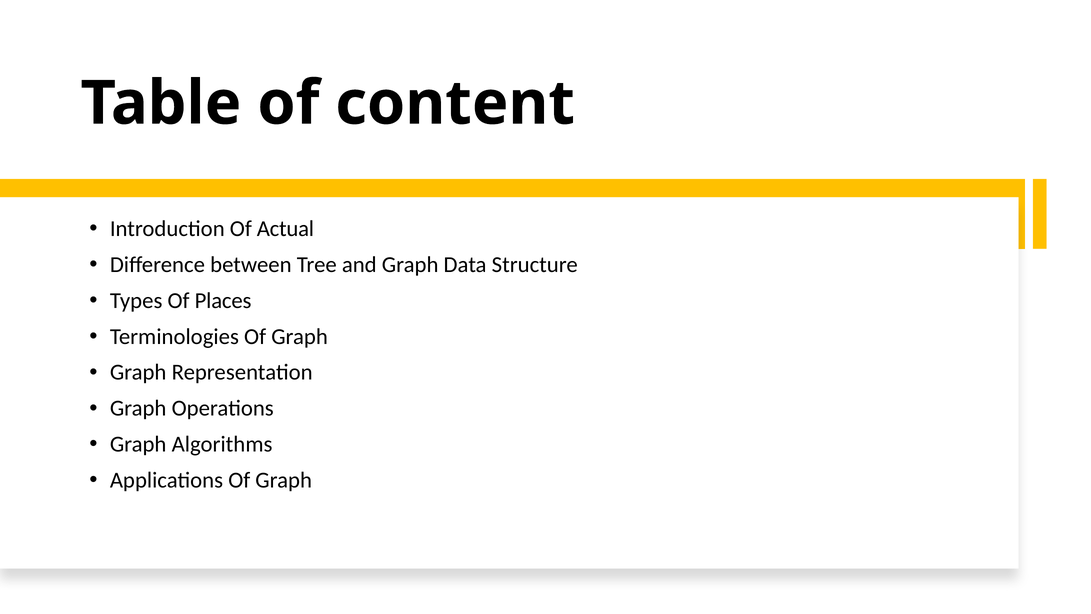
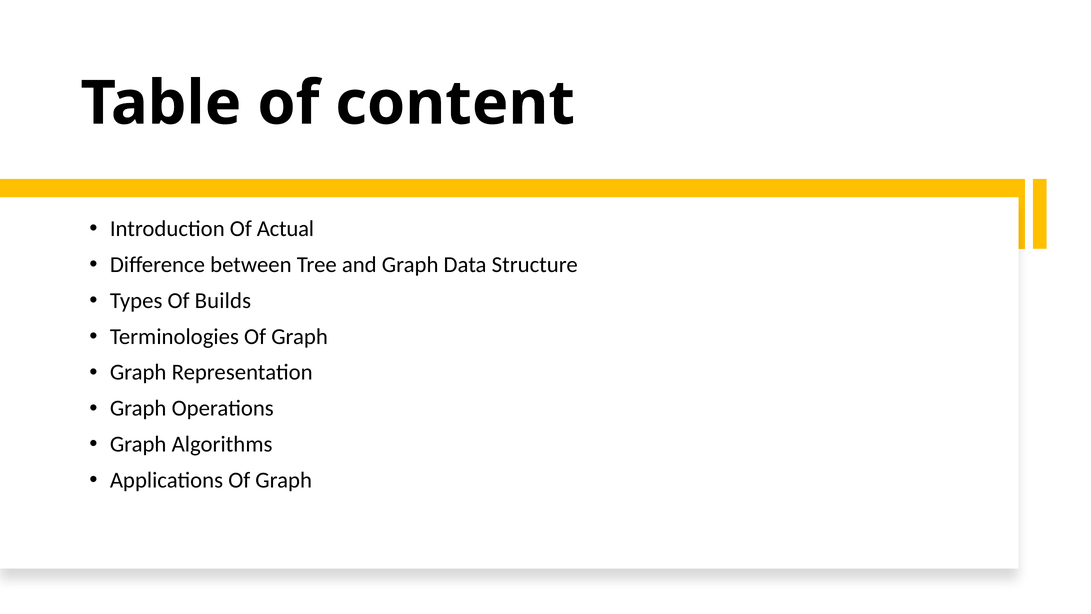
Places: Places -> Builds
